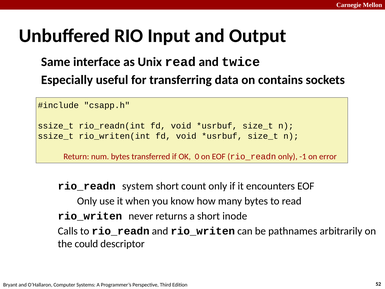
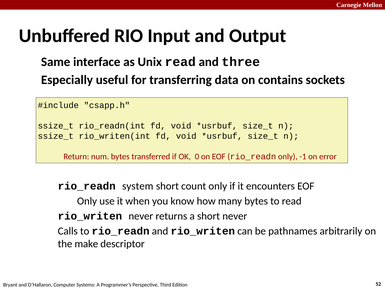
twice: twice -> three
short inode: inode -> never
could: could -> make
